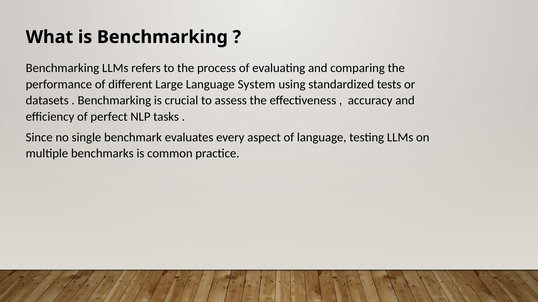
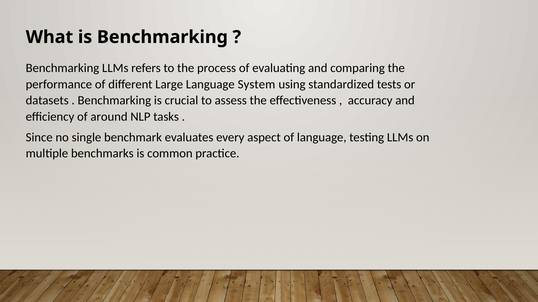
perfect: perfect -> around
